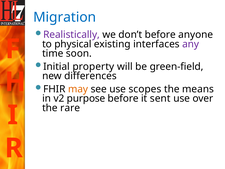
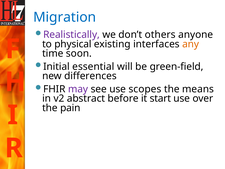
don’t before: before -> others
any colour: purple -> orange
property: property -> essential
may colour: orange -> purple
purpose: purpose -> abstract
sent: sent -> start
rare: rare -> pain
